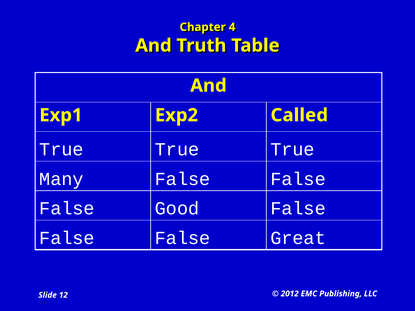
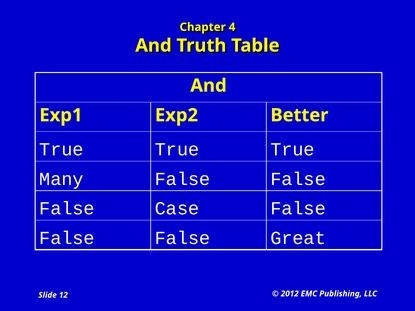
Called: Called -> Better
Good: Good -> Case
